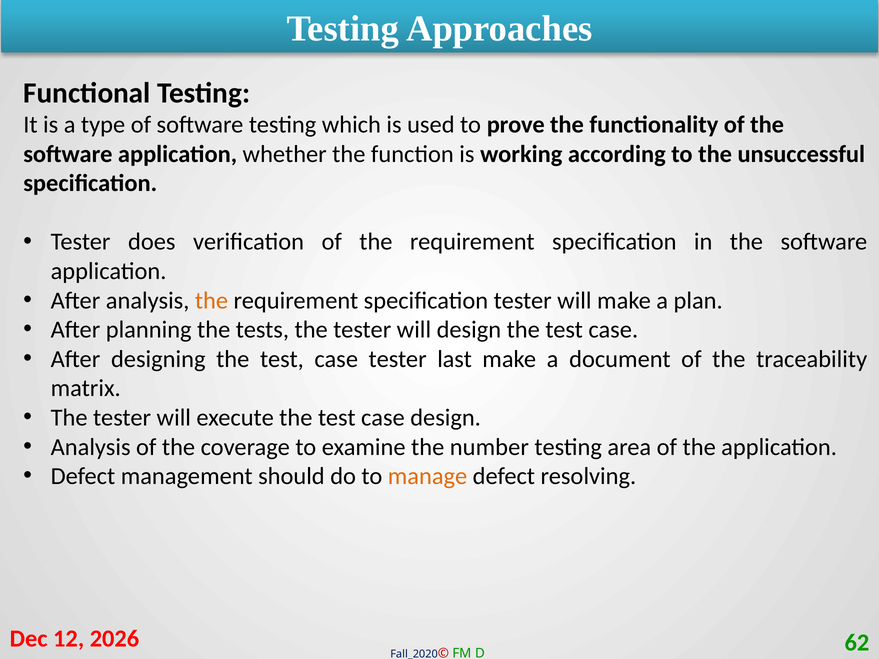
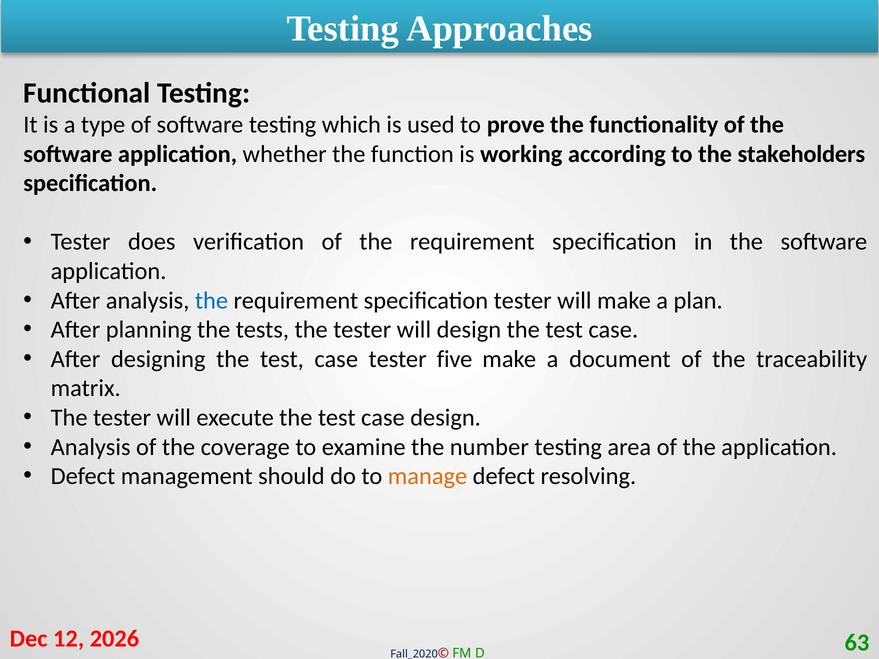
unsuccessful: unsuccessful -> stakeholders
the at (211, 301) colour: orange -> blue
last: last -> five
62: 62 -> 63
